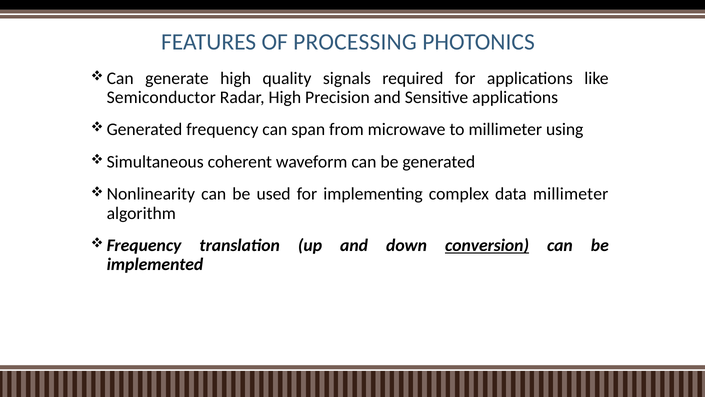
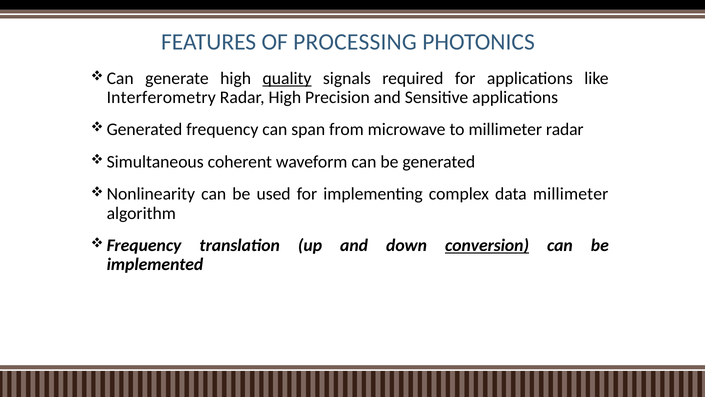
quality underline: none -> present
Semiconductor: Semiconductor -> Interferometry
millimeter using: using -> radar
